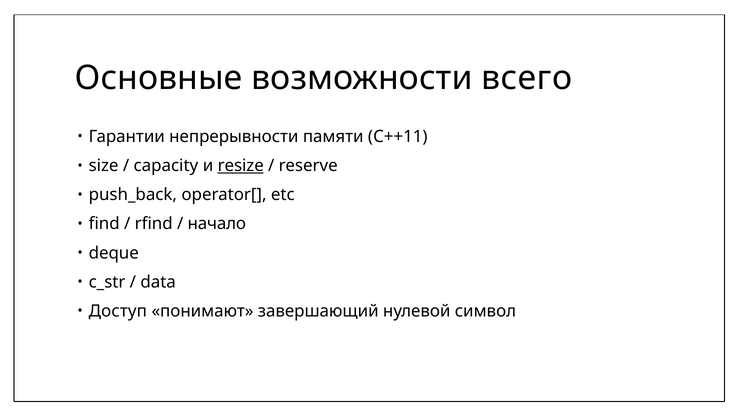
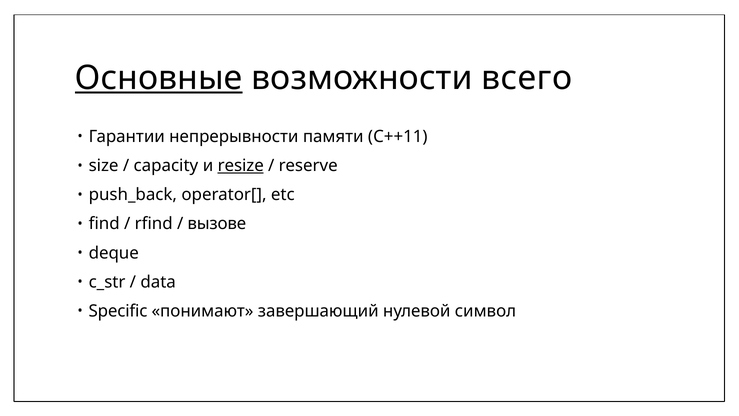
Основные underline: none -> present
начало: начало -> вызове
Доступ: Доступ -> Specific
